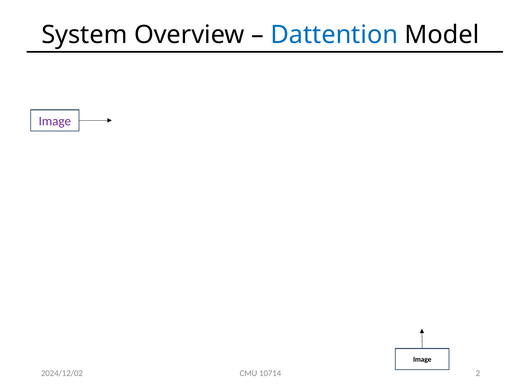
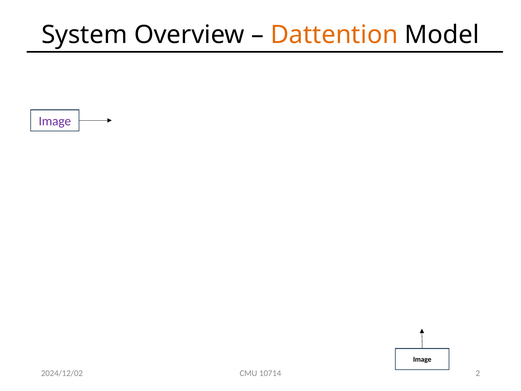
Dattention colour: blue -> orange
